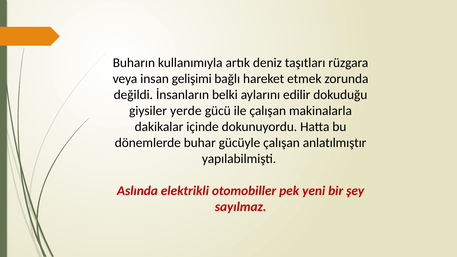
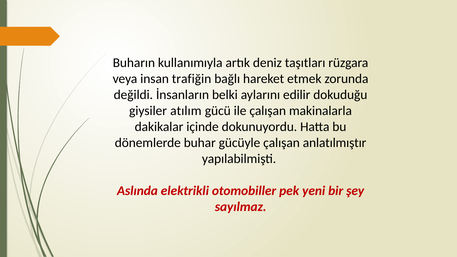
gelişimi: gelişimi -> trafiğin
yerde: yerde -> atılım
